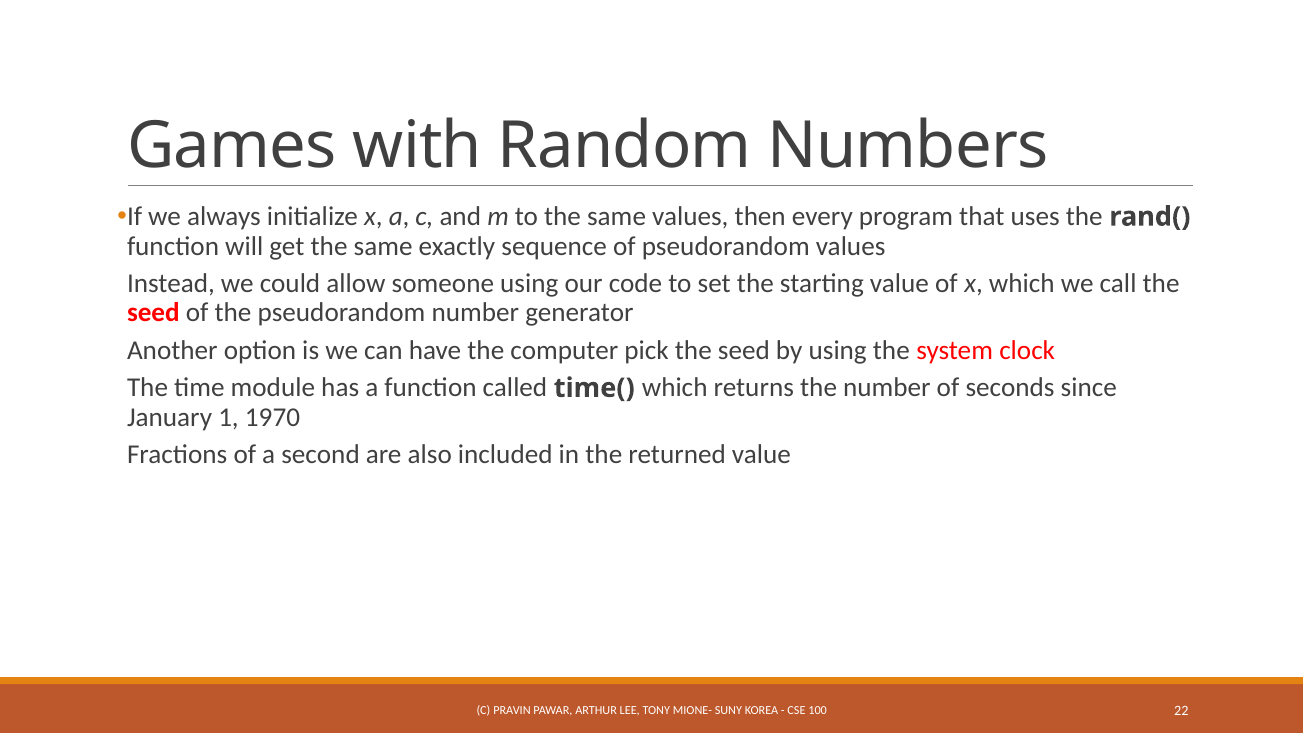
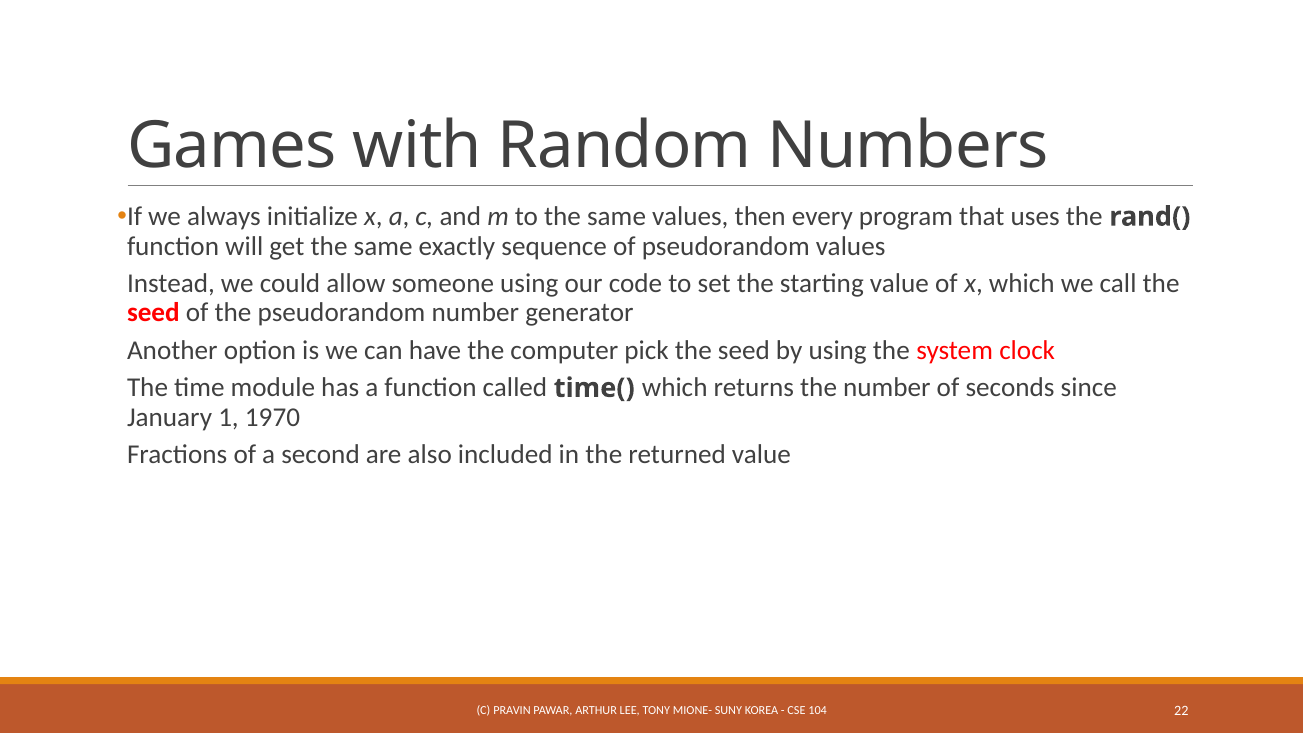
100: 100 -> 104
